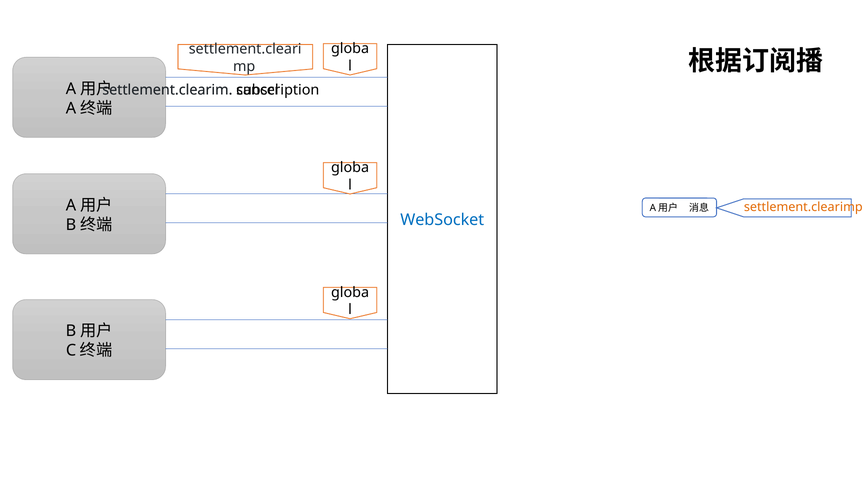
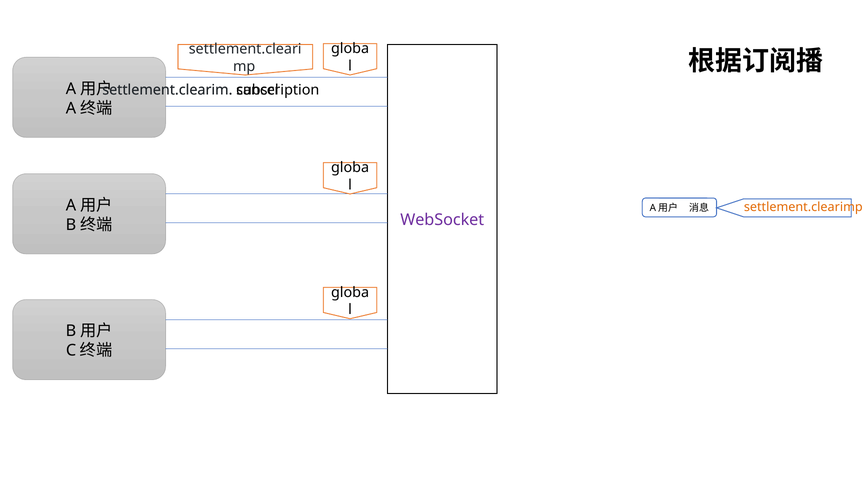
WebSocket colour: blue -> purple
